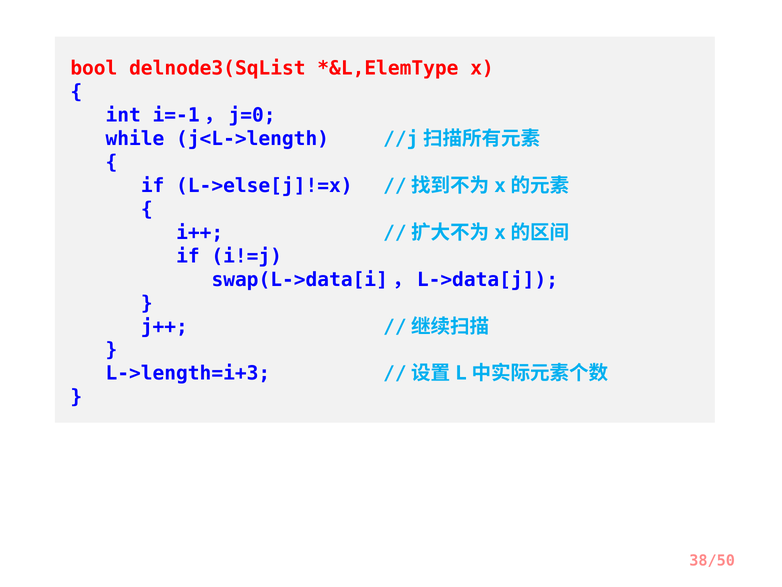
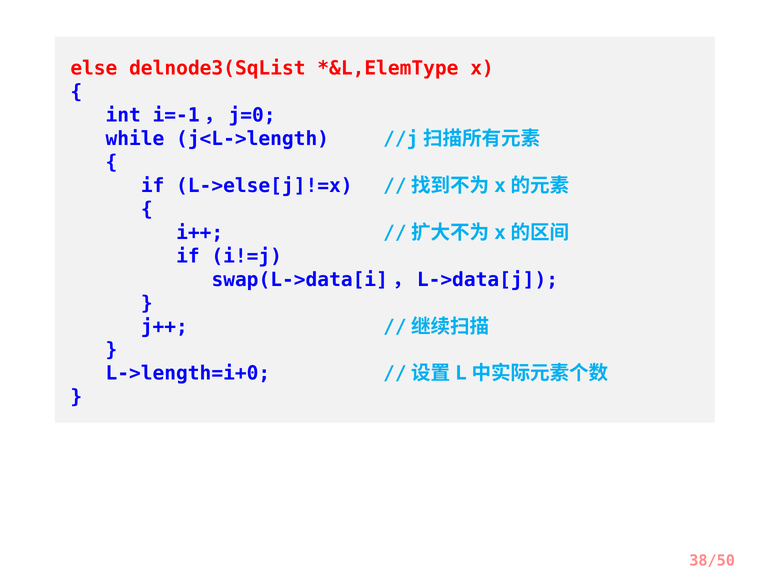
bool: bool -> else
L->length=i+3: L->length=i+3 -> L->length=i+0
